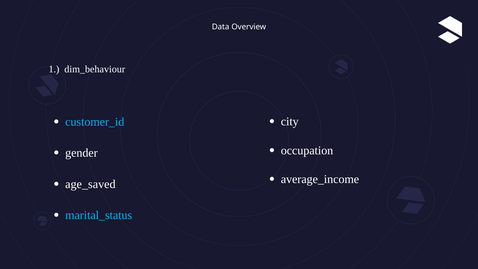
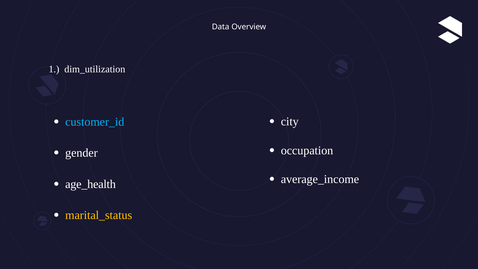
dim_behaviour: dim_behaviour -> dim_utilization
age_saved: age_saved -> age_health
marital_status colour: light blue -> yellow
